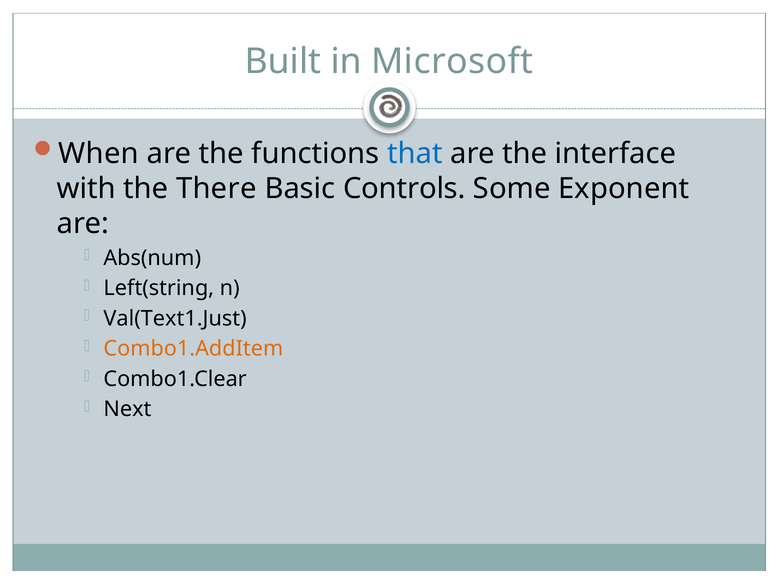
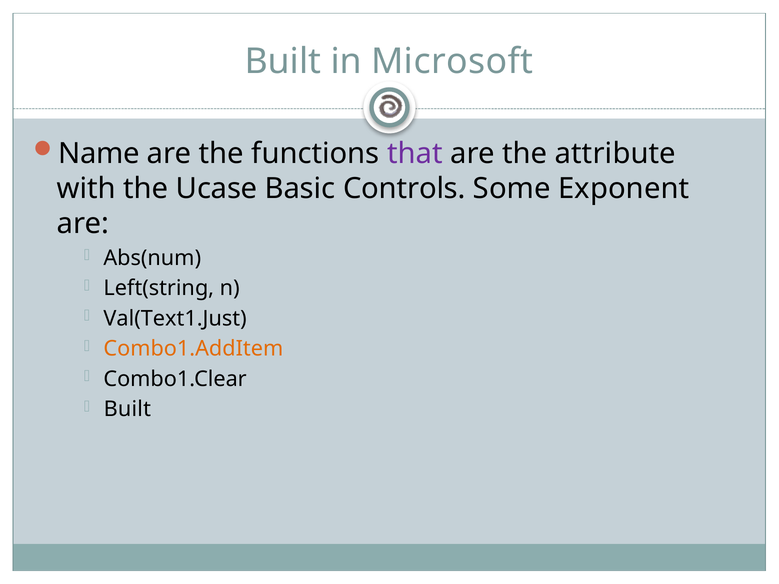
When: When -> Name
that colour: blue -> purple
interface: interface -> attribute
There: There -> Ucase
Next at (127, 410): Next -> Built
